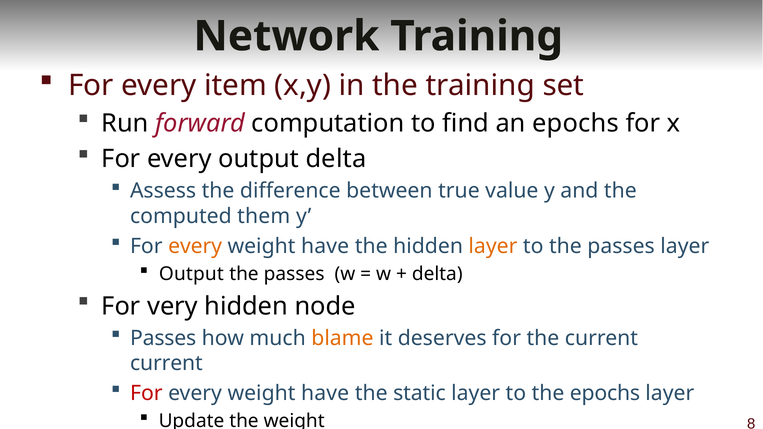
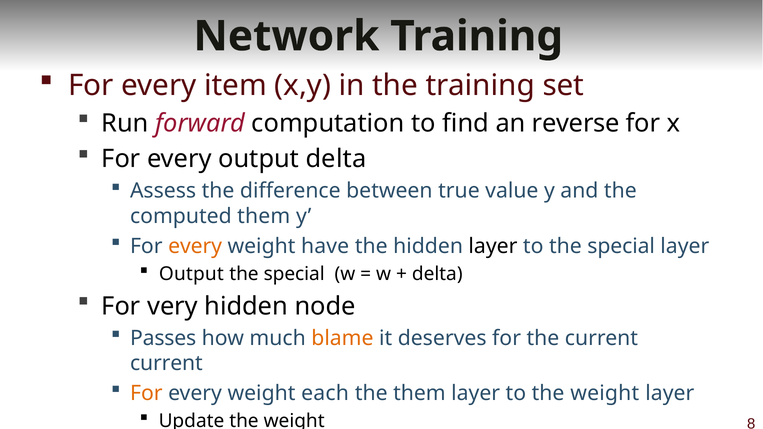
an epochs: epochs -> reverse
layer at (493, 246) colour: orange -> black
to the passes: passes -> special
passes at (294, 274): passes -> special
For at (146, 393) colour: red -> orange
have at (325, 393): have -> each
the static: static -> them
to the epochs: epochs -> weight
